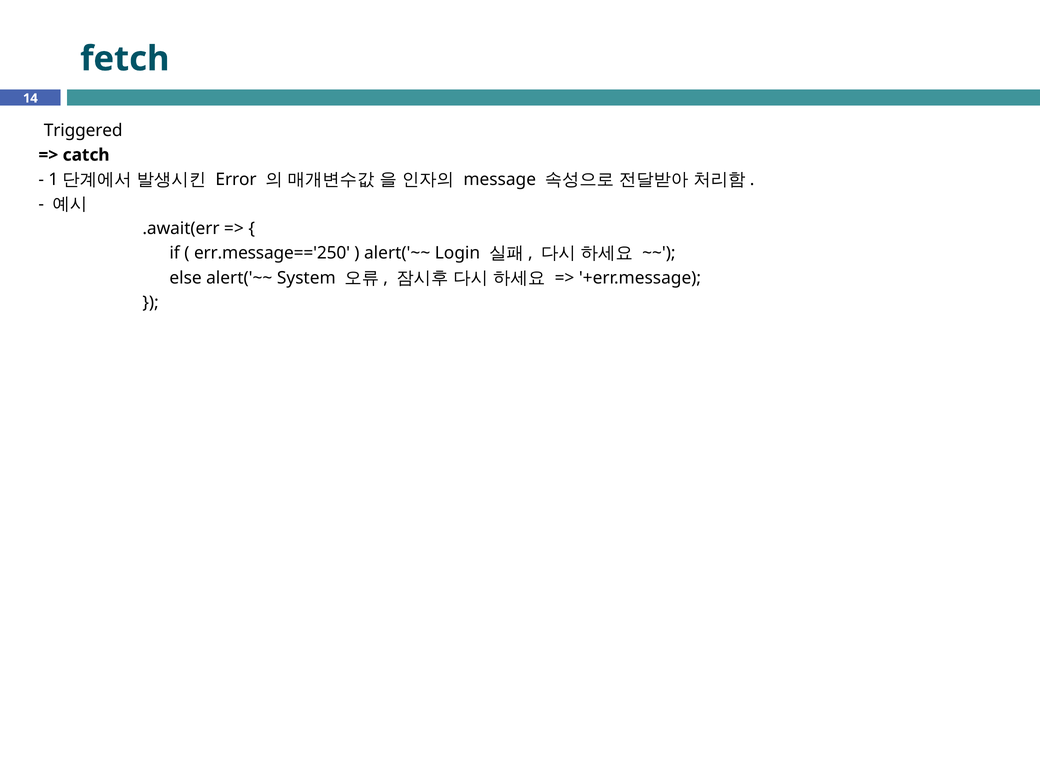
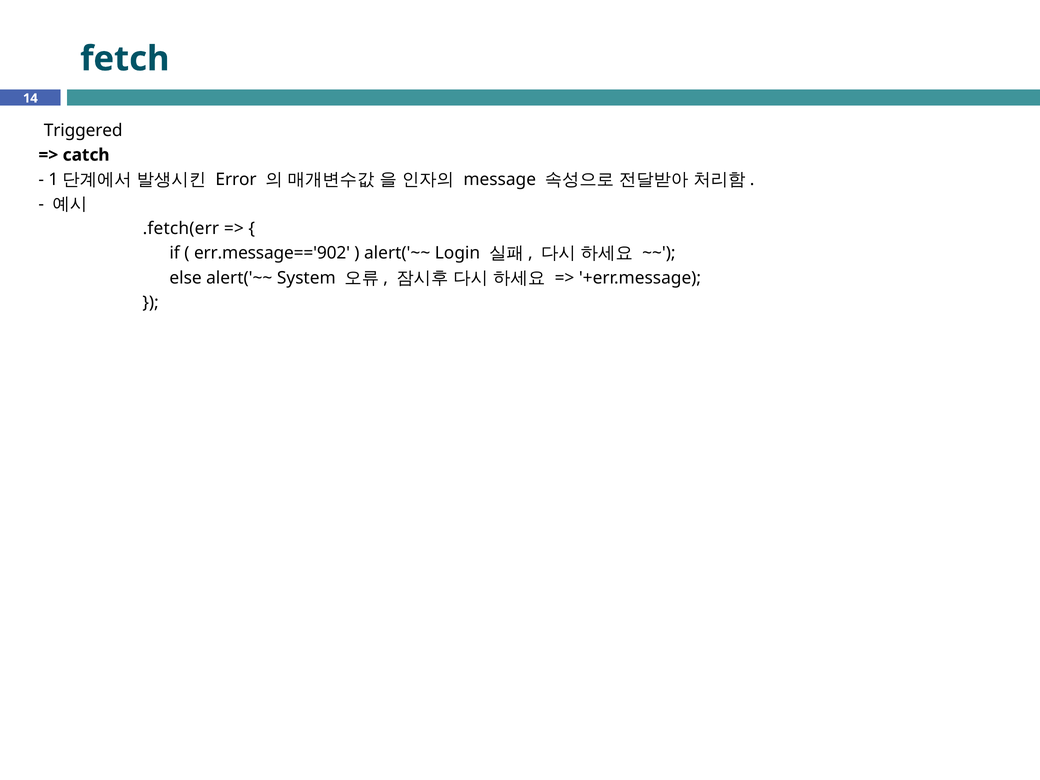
.await(err: .await(err -> .fetch(err
err.message=='250: err.message=='250 -> err.message=='902
